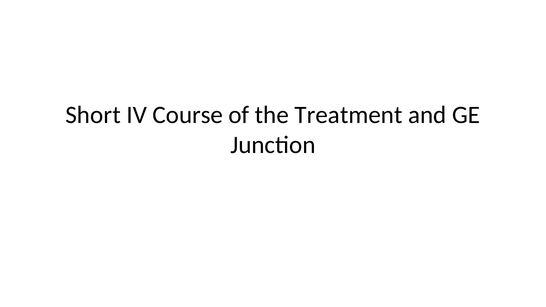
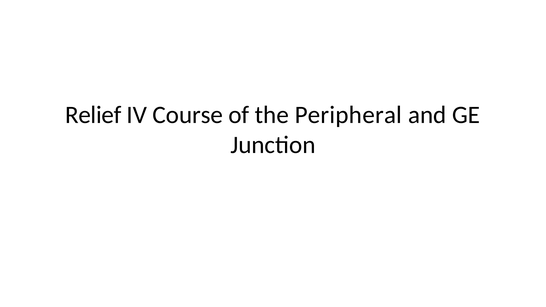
Short: Short -> Relief
Treatment: Treatment -> Peripheral
